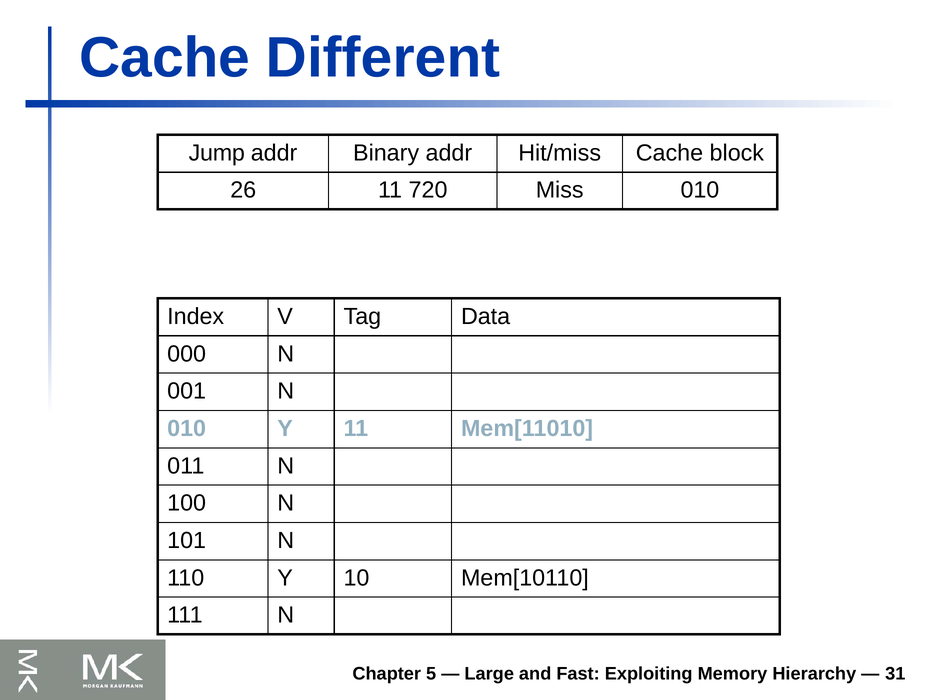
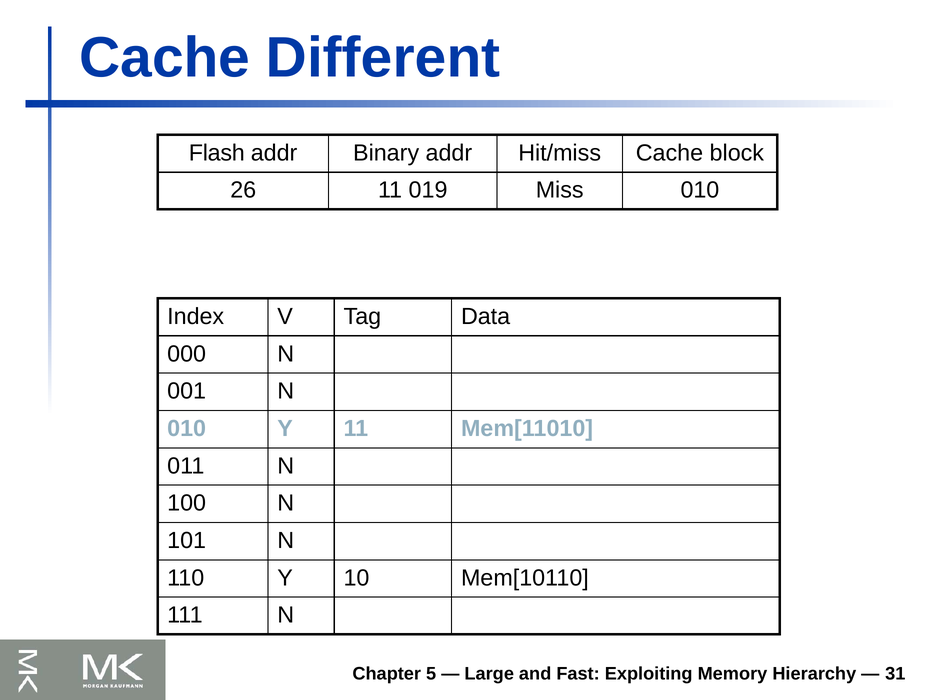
Jump: Jump -> Flash
720: 720 -> 019
